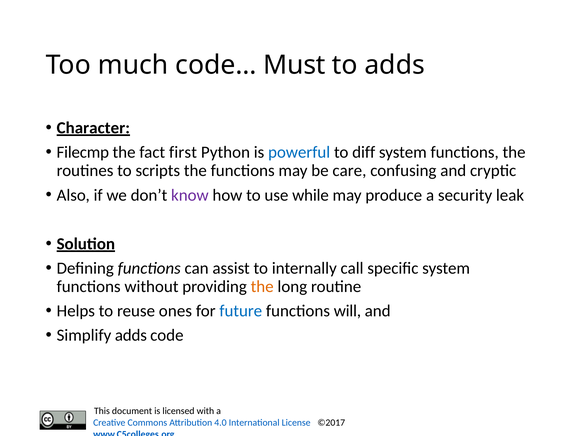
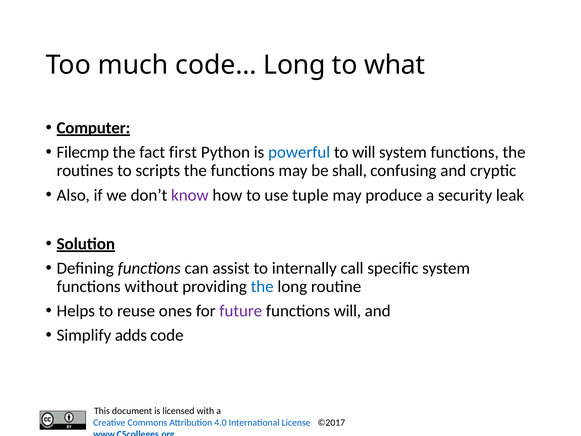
code… Must: Must -> Long
to adds: adds -> what
Character: Character -> Computer
to diff: diff -> will
care: care -> shall
while: while -> tuple
the at (262, 286) colour: orange -> blue
future colour: blue -> purple
